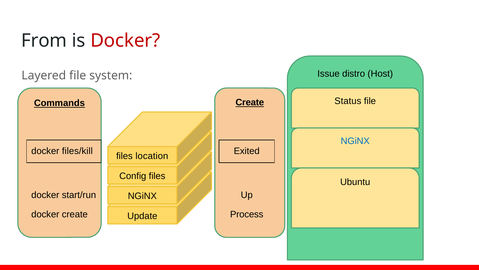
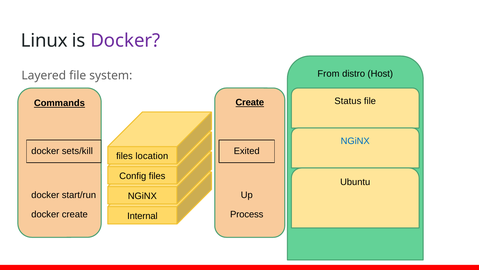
From: From -> Linux
Docker at (125, 41) colour: red -> purple
Issue: Issue -> From
files/kill: files/kill -> sets/kill
Update: Update -> Internal
